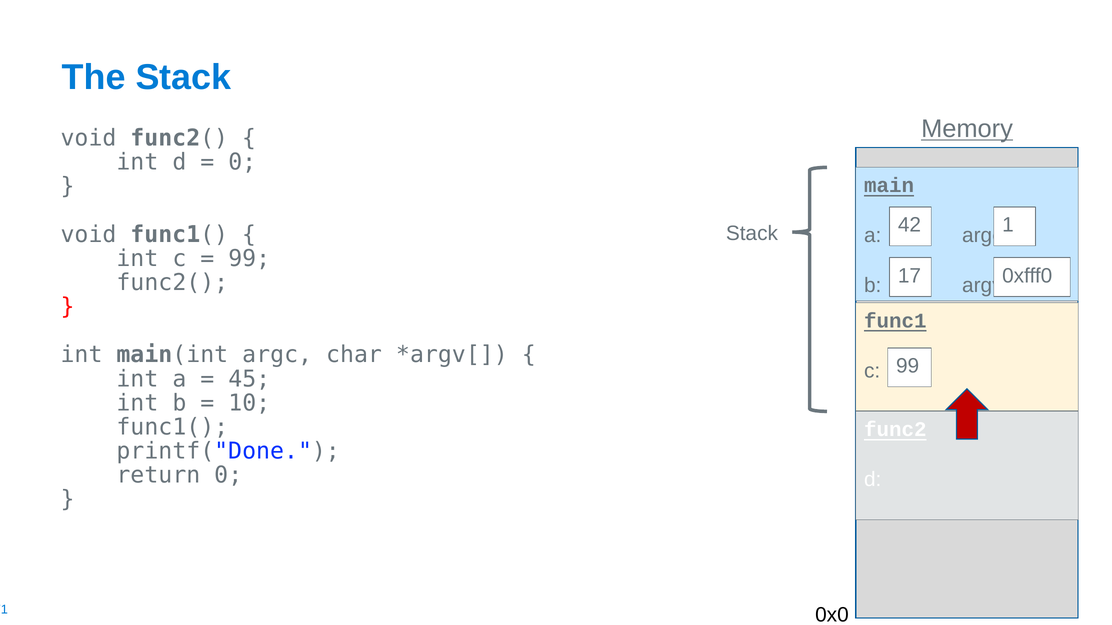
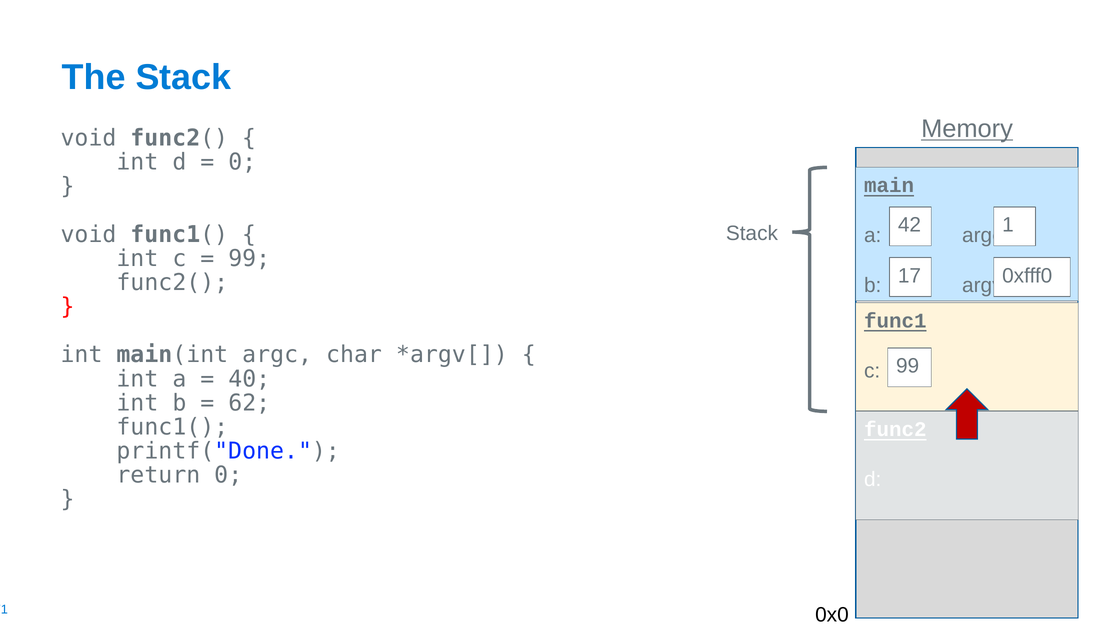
45: 45 -> 40
10: 10 -> 62
